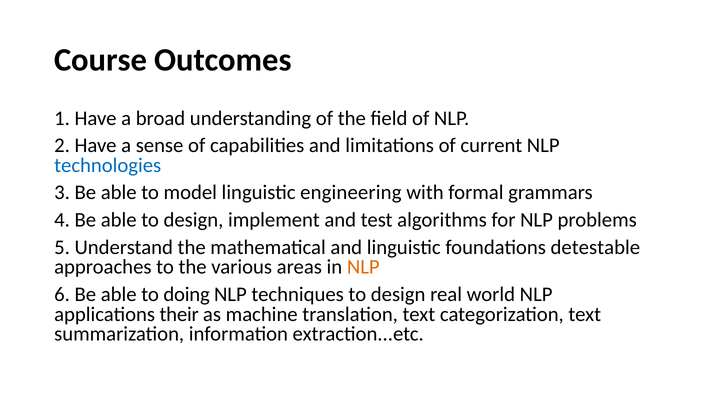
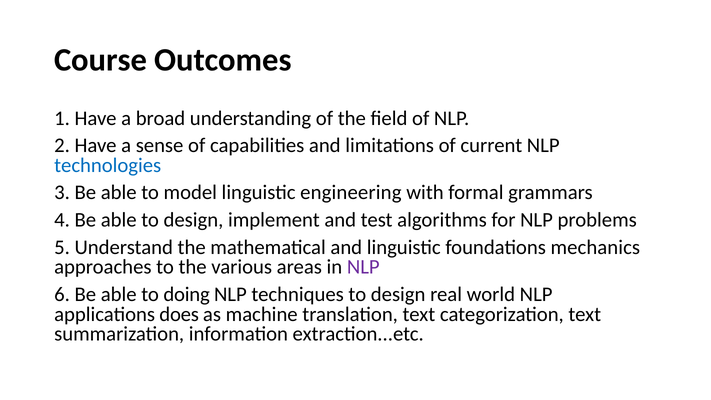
detestable: detestable -> mechanics
NLP at (363, 267) colour: orange -> purple
their: their -> does
